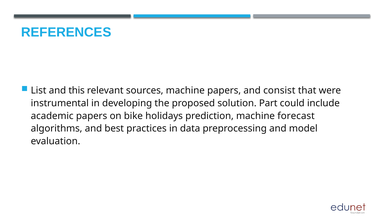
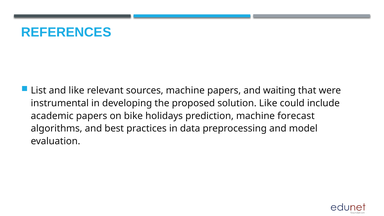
and this: this -> like
consist: consist -> waiting
solution Part: Part -> Like
